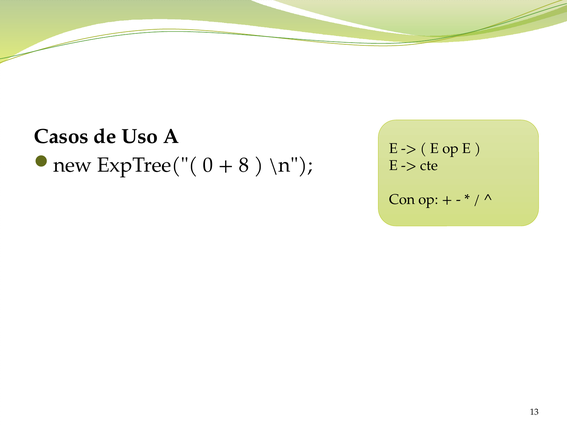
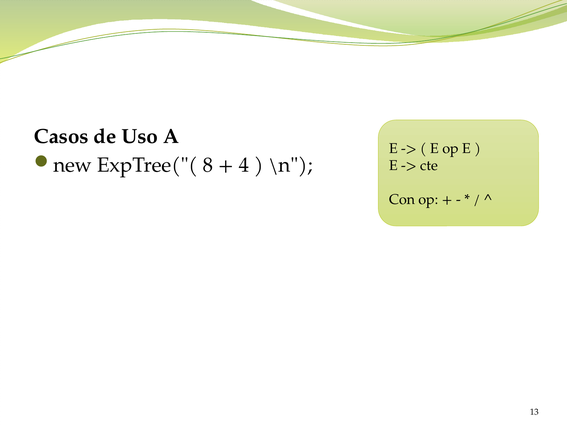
0: 0 -> 8
8: 8 -> 4
